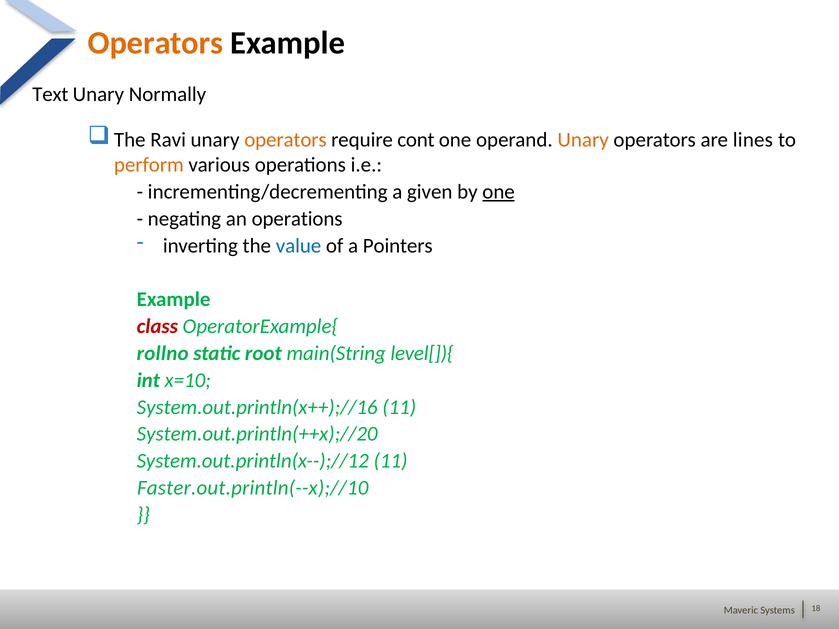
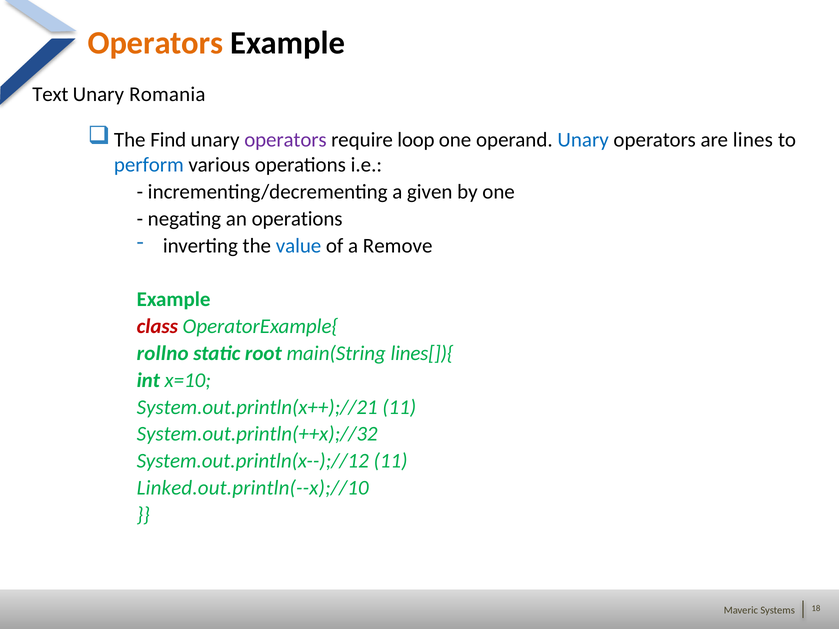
Normally: Normally -> Romania
Ravi: Ravi -> Find
operators at (285, 140) colour: orange -> purple
cont: cont -> loop
Unary at (583, 140) colour: orange -> blue
perform colour: orange -> blue
one at (499, 192) underline: present -> none
Pointers: Pointers -> Remove
level[]){: level[]){ -> lines[]){
System.out.println(x++);//16: System.out.println(x++);//16 -> System.out.println(x++);//21
System.out.println(++x);//20: System.out.println(++x);//20 -> System.out.println(++x);//32
Faster.out.println(--x);//10: Faster.out.println(--x);//10 -> Linked.out.println(--x);//10
